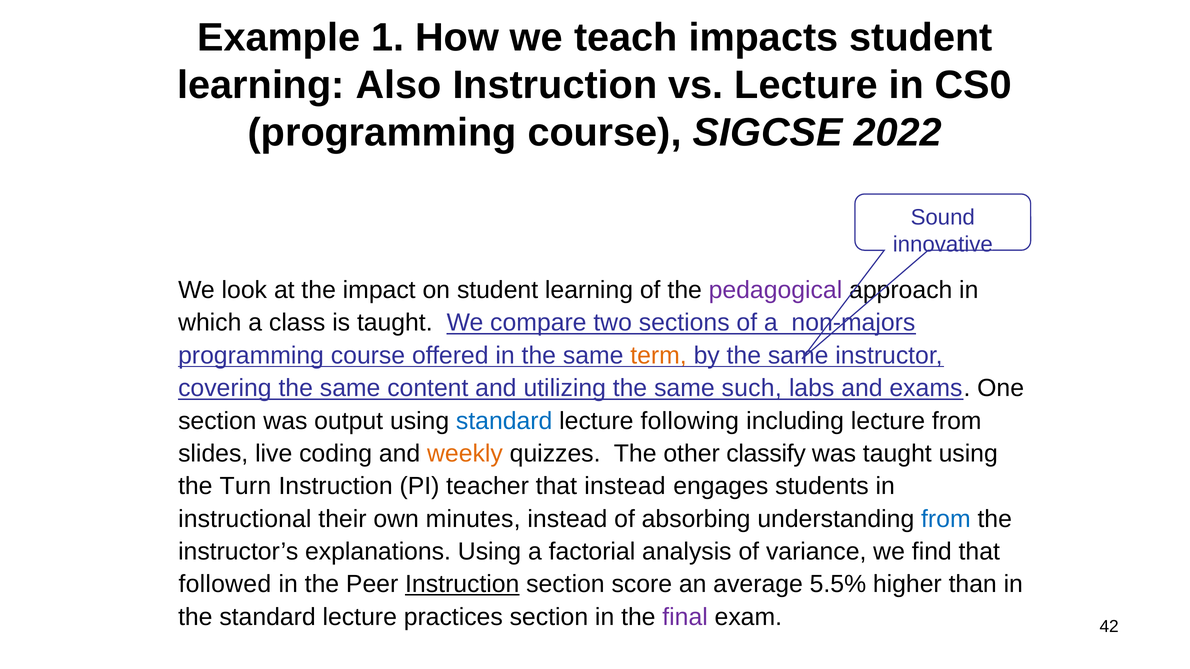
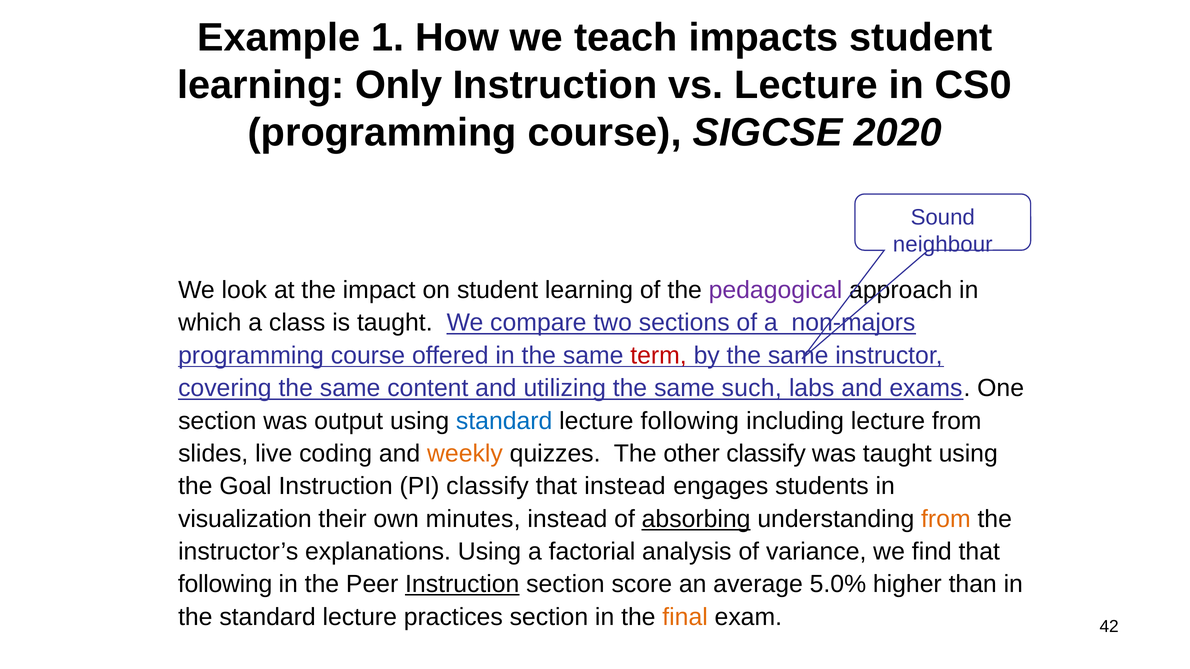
Also: Also -> Only
2022: 2022 -> 2020
innovative: innovative -> neighbour
term colour: orange -> red
Turn: Turn -> Goal
PI teacher: teacher -> classify
instructional: instructional -> visualization
absorbing underline: none -> present
from at (946, 519) colour: blue -> orange
followed at (225, 585): followed -> following
5.5%: 5.5% -> 5.0%
final colour: purple -> orange
